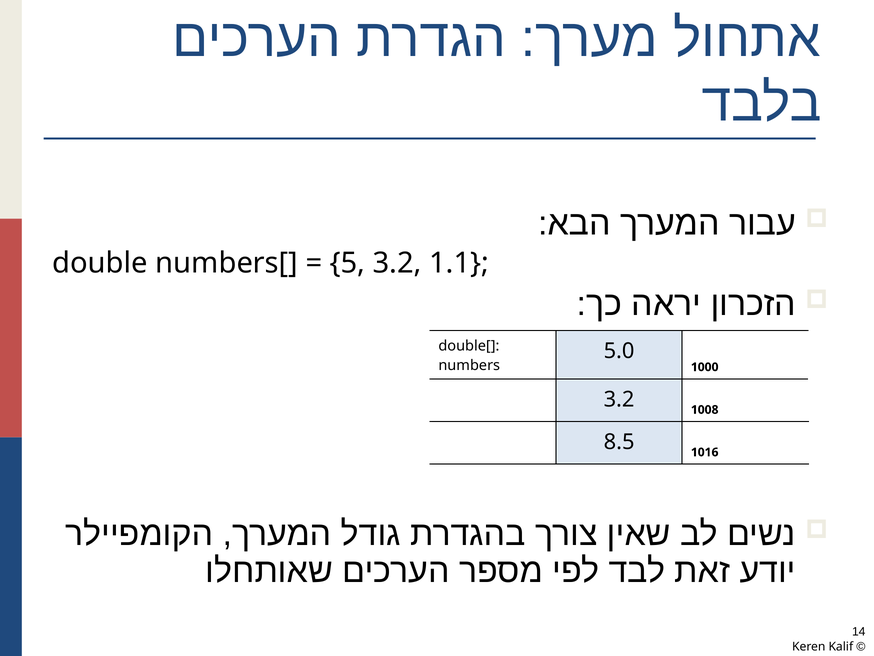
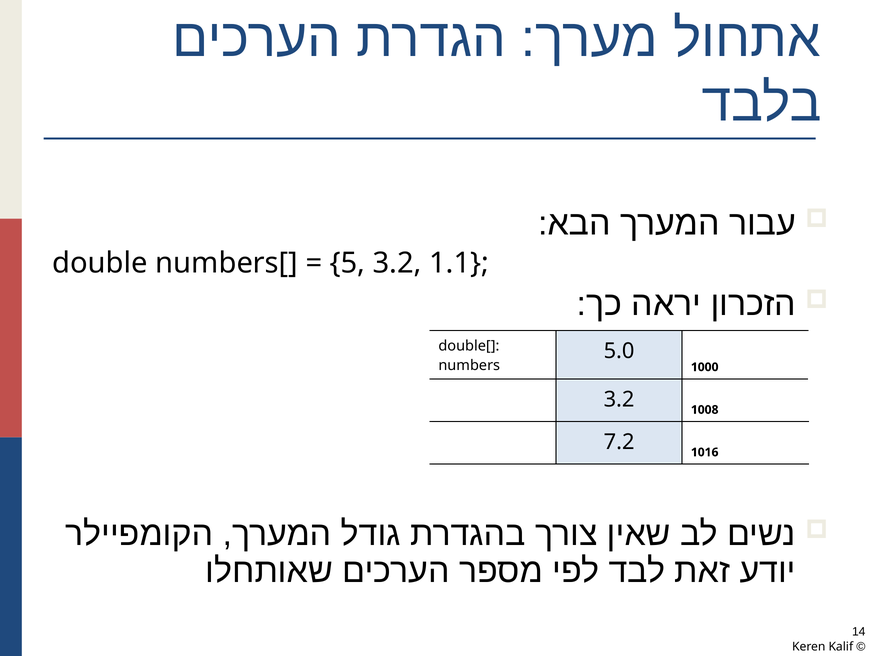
8.5: 8.5 -> 7.2
